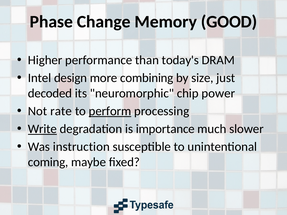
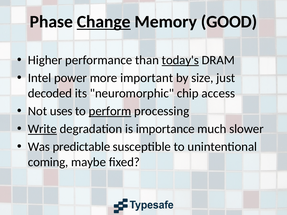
Change underline: none -> present
today's underline: none -> present
design: design -> power
combining: combining -> important
power: power -> access
rate: rate -> uses
instruction: instruction -> predictable
